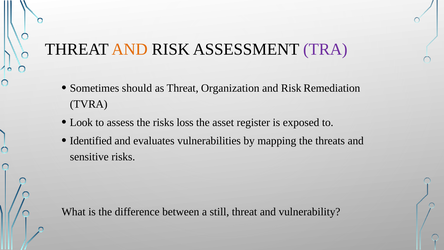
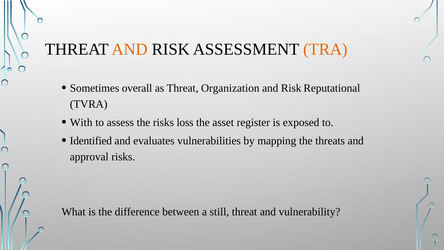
TRA colour: purple -> orange
should: should -> overall
Remediation: Remediation -> Reputational
Look: Look -> With
sensitive: sensitive -> approval
